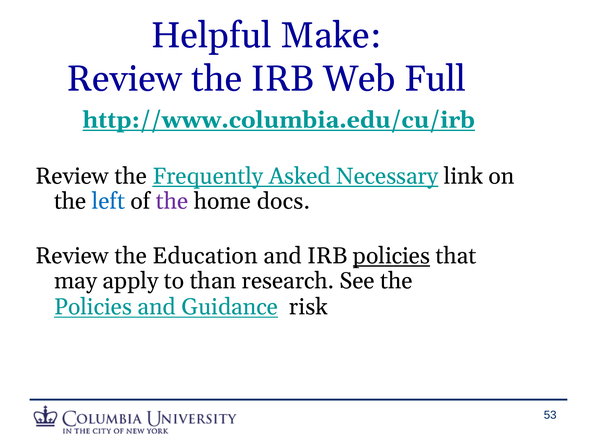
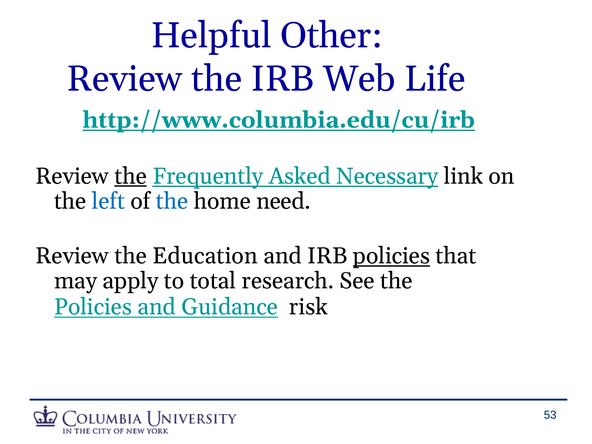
Make: Make -> Other
Full: Full -> Life
the at (131, 176) underline: none -> present
the at (172, 201) colour: purple -> blue
docs: docs -> need
than: than -> total
